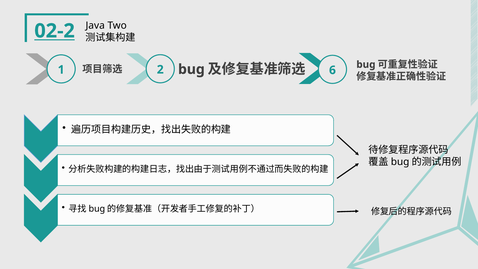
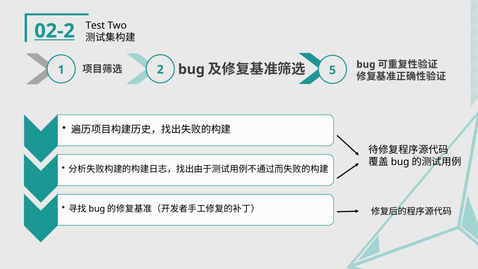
Java: Java -> Test
6: 6 -> 5
